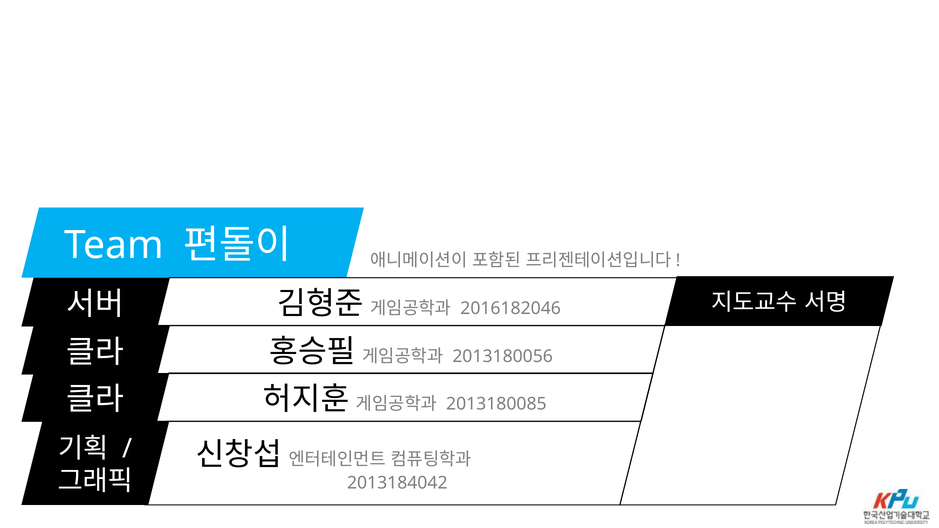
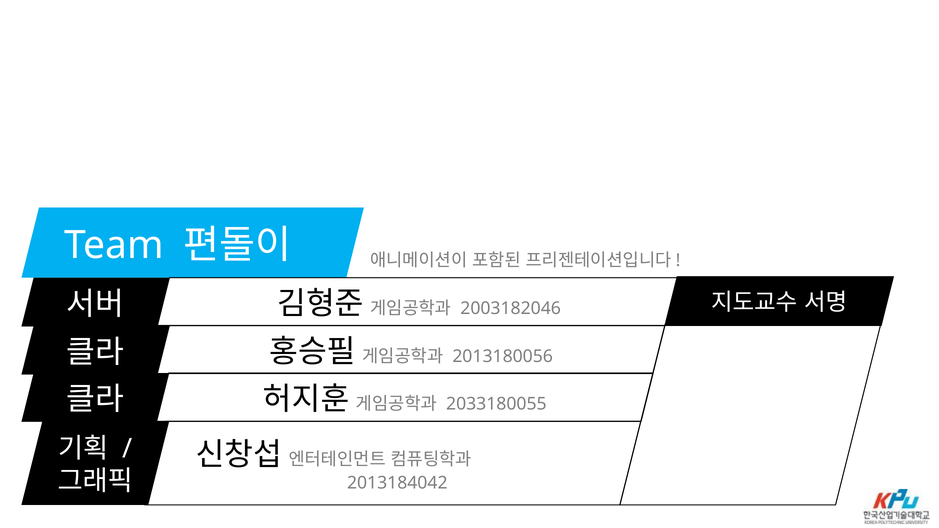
2016182046: 2016182046 -> 2003182046
2013180085: 2013180085 -> 2033180055
